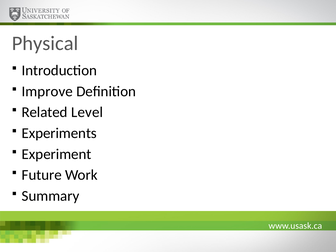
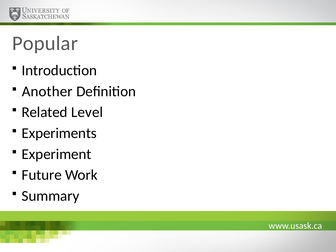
Physical: Physical -> Popular
Improve: Improve -> Another
